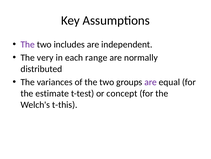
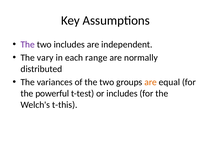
very: very -> vary
are at (151, 82) colour: purple -> orange
estimate: estimate -> powerful
or concept: concept -> includes
